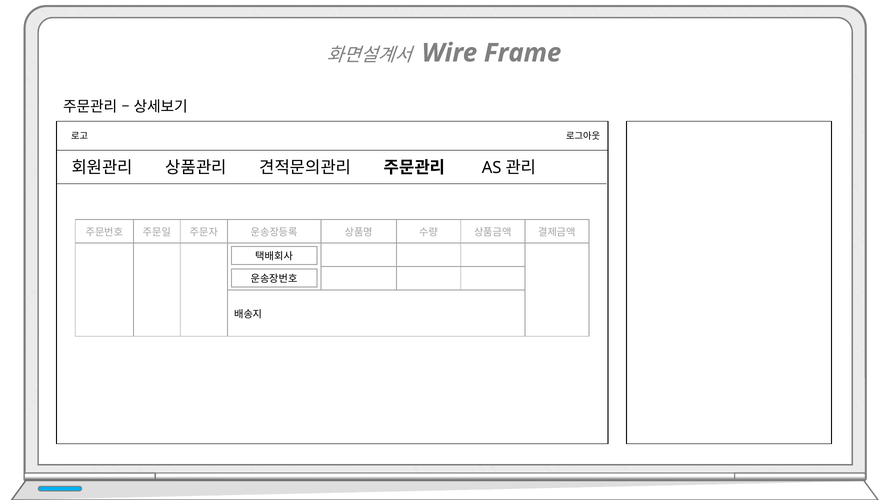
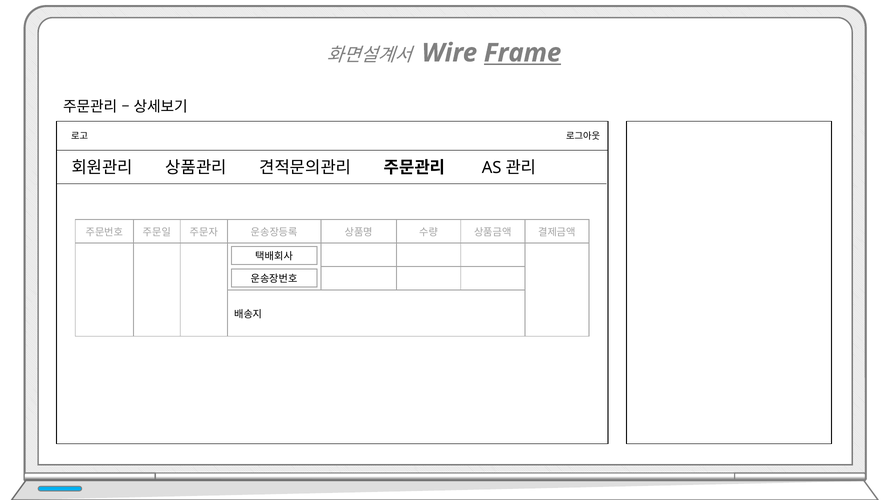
Frame underline: none -> present
